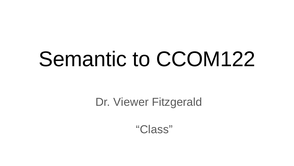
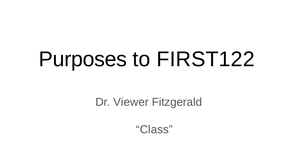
Semantic: Semantic -> Purposes
CCOM122: CCOM122 -> FIRST122
